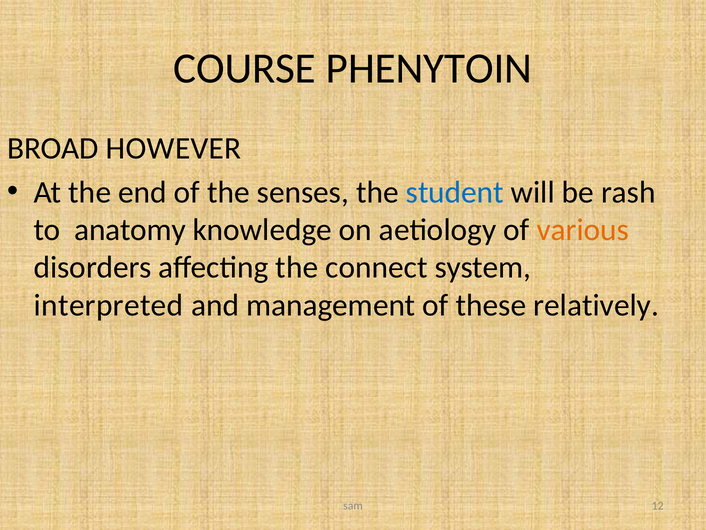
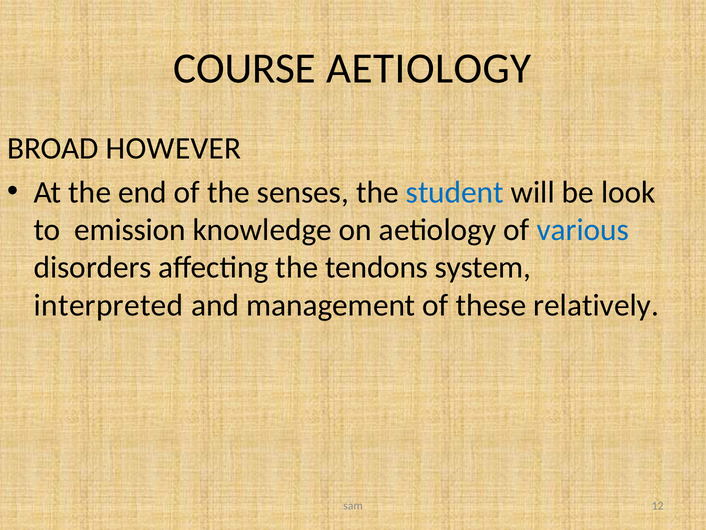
COURSE PHENYTOIN: PHENYTOIN -> AETIOLOGY
rash: rash -> look
anatomy: anatomy -> emission
various colour: orange -> blue
connect: connect -> tendons
